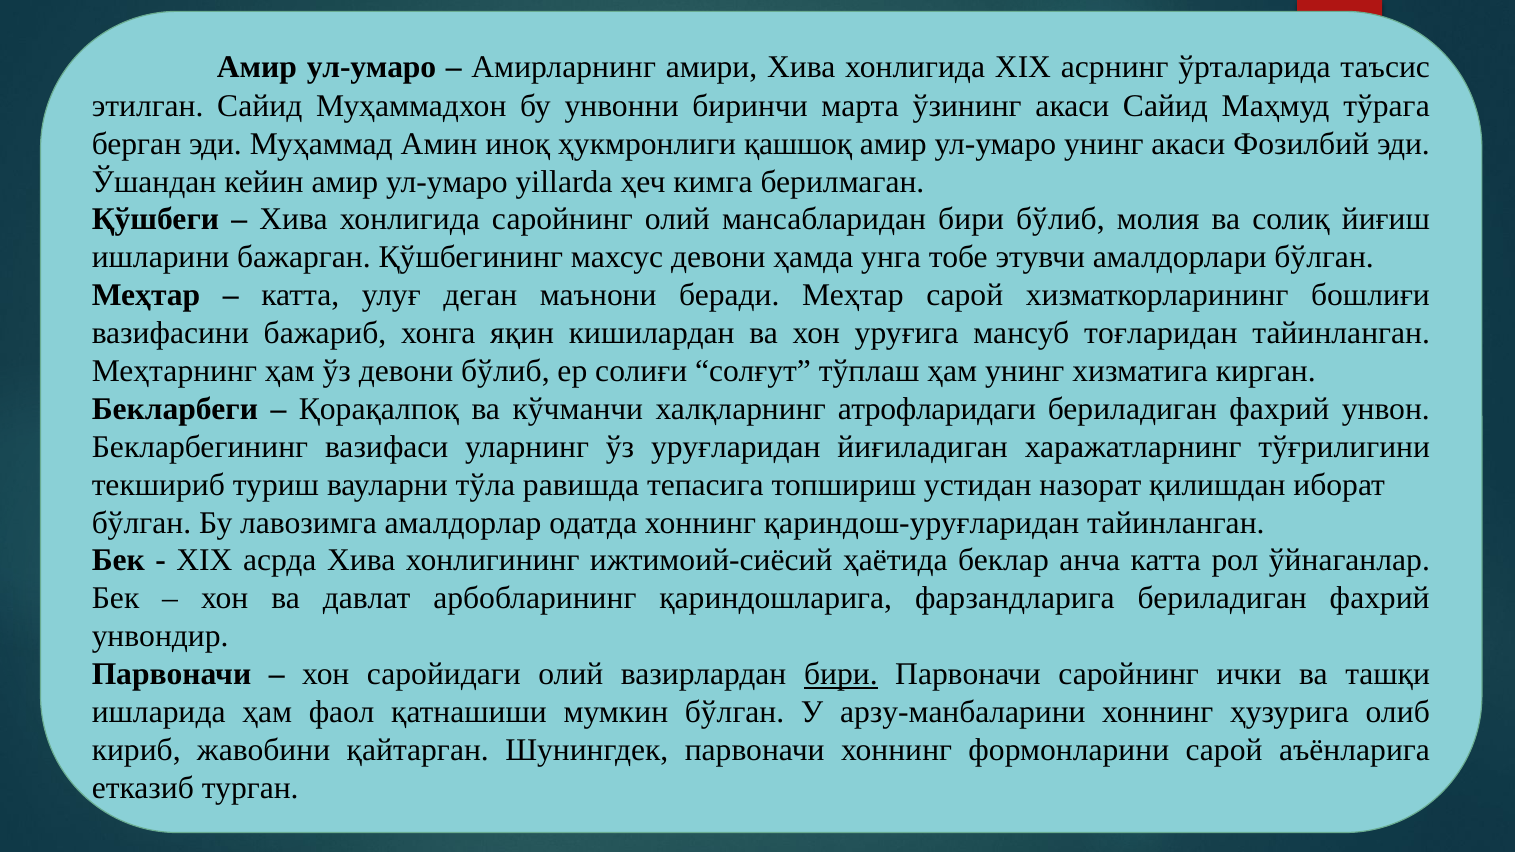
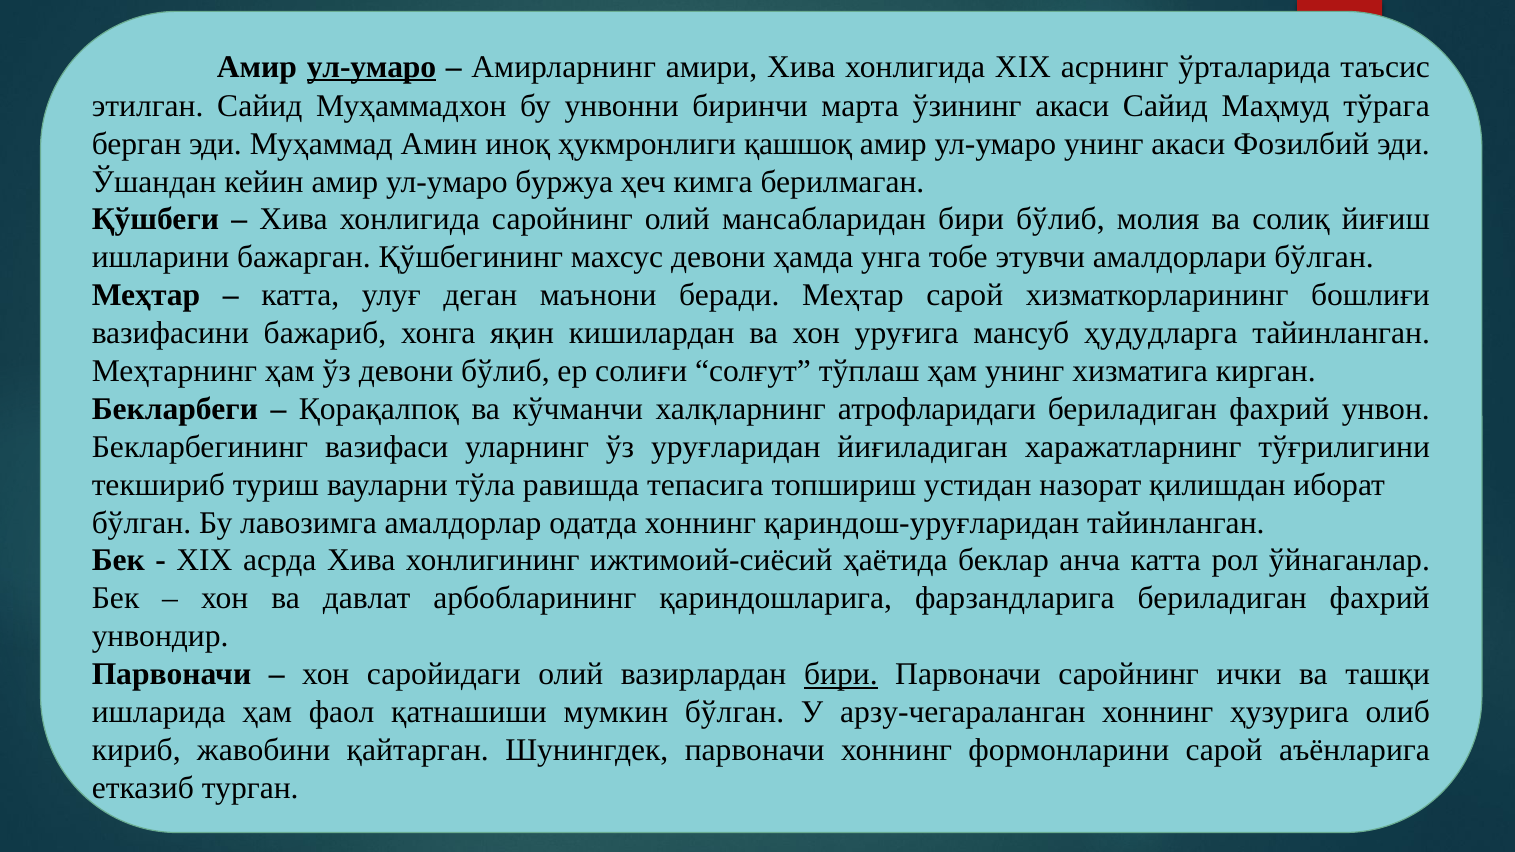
ул-умаро at (371, 67) underline: none -> present
yillarda: yillarda -> буржуа
тоғларидан: тоғларидан -> ҳудудларга
арзу-манбаларини: арзу-манбаларини -> арзу-чегараланган
